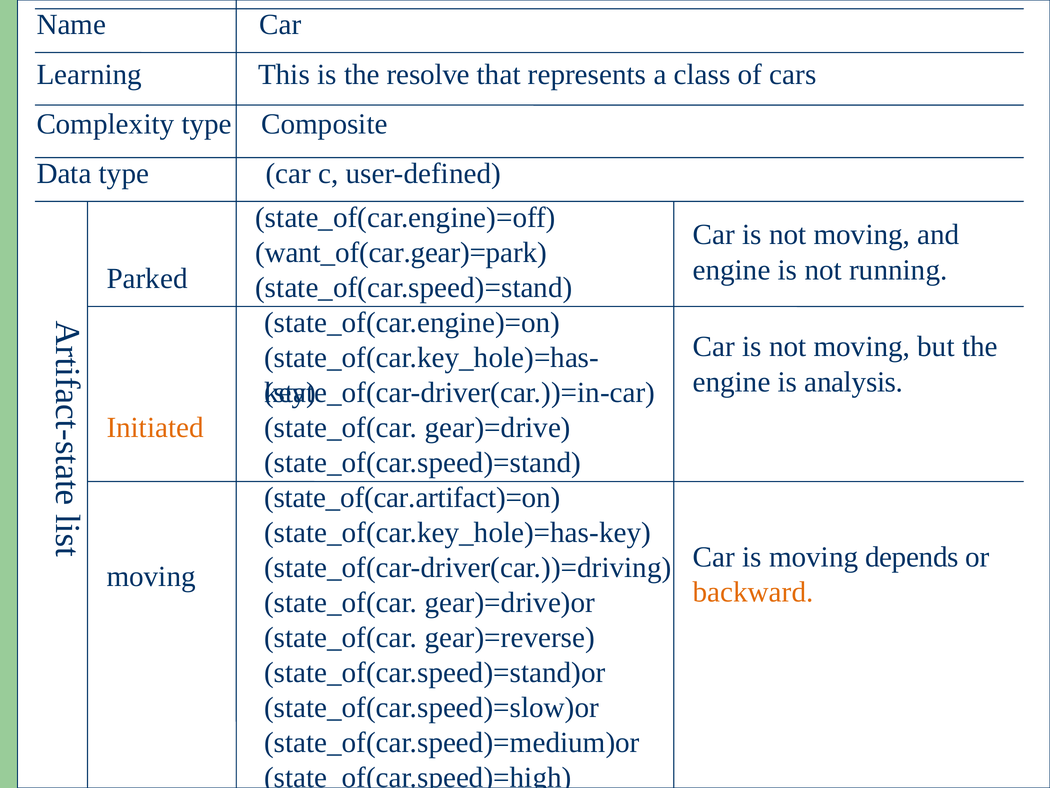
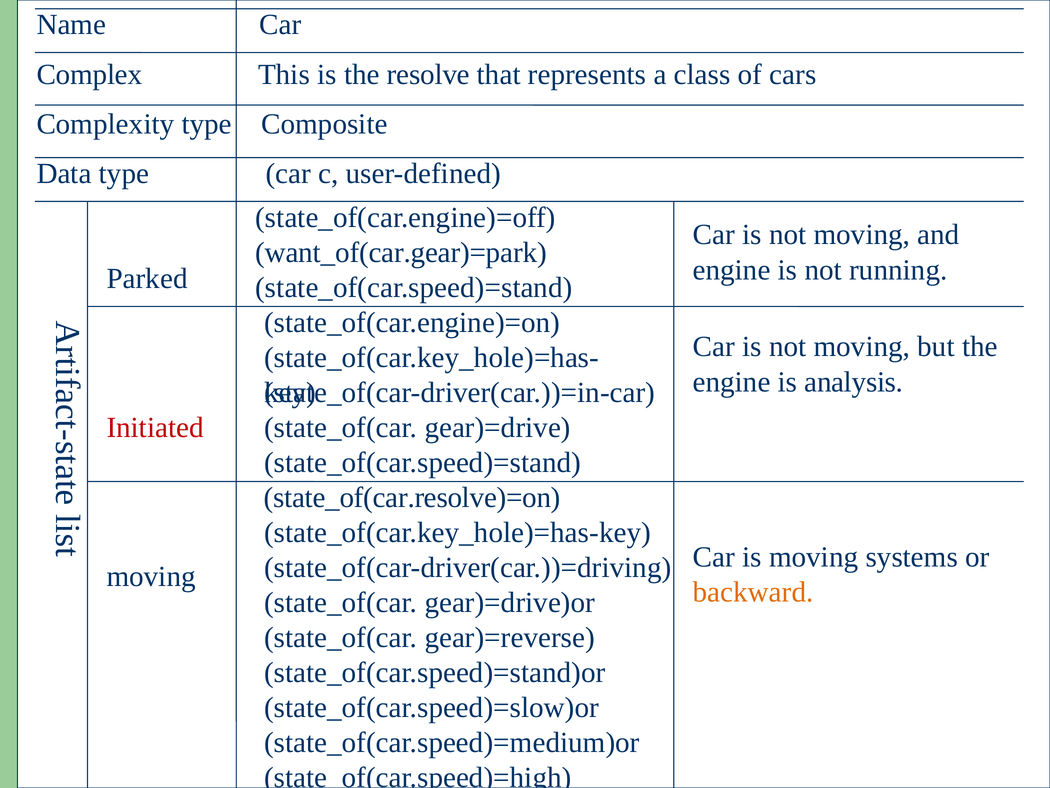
Learning: Learning -> Complex
Initiated colour: orange -> red
state_of(car.artifact)=on: state_of(car.artifact)=on -> state_of(car.resolve)=on
depends: depends -> systems
